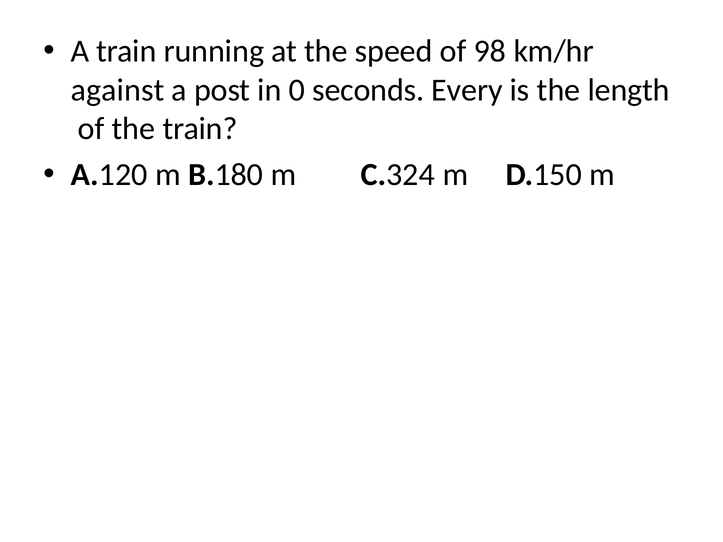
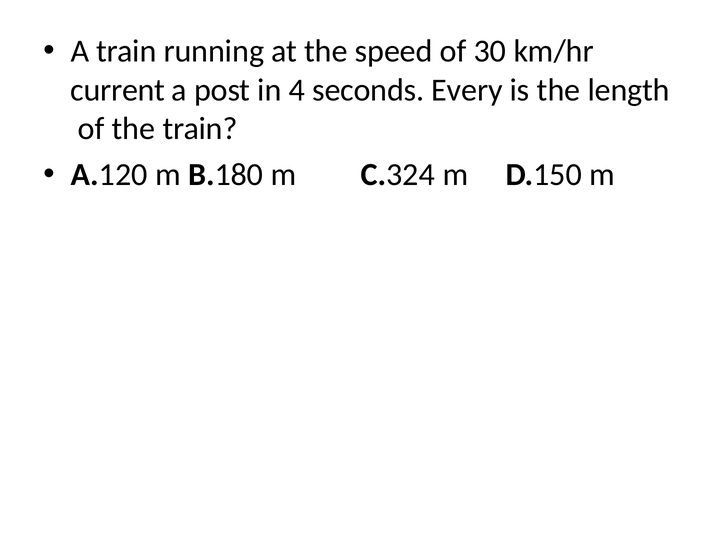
98: 98 -> 30
against: against -> current
0: 0 -> 4
